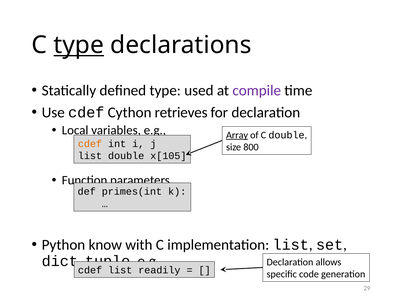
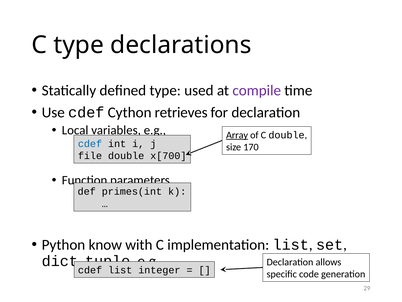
type at (79, 45) underline: present -> none
cdef at (90, 144) colour: orange -> blue
800: 800 -> 170
list at (90, 156): list -> file
x[105: x[105 -> x[700
readily: readily -> integer
